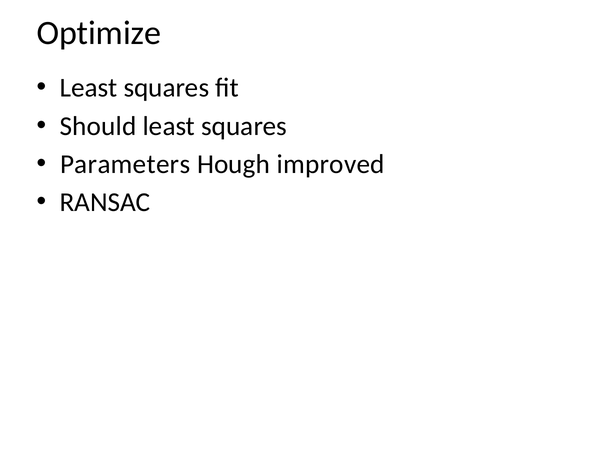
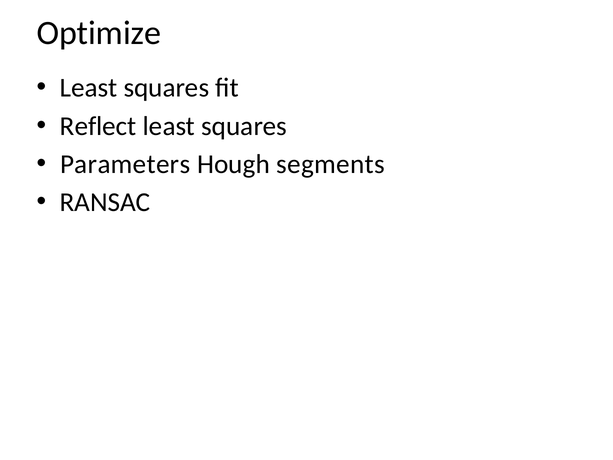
Should: Should -> Reflect
improved: improved -> segments
